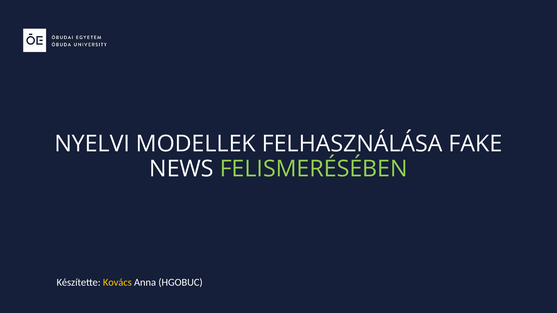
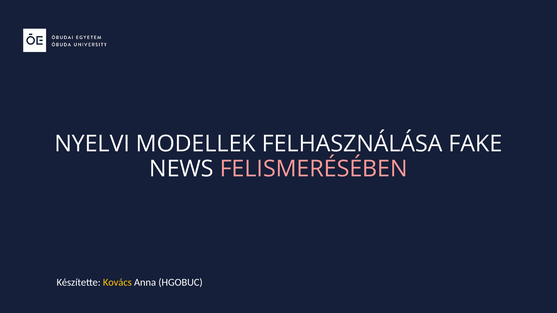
FELISMERÉSÉBEN colour: light green -> pink
